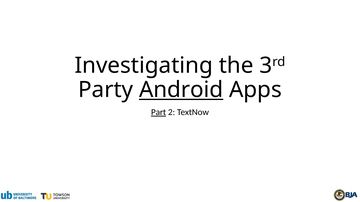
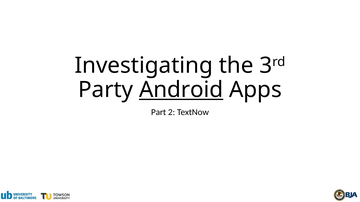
Part underline: present -> none
